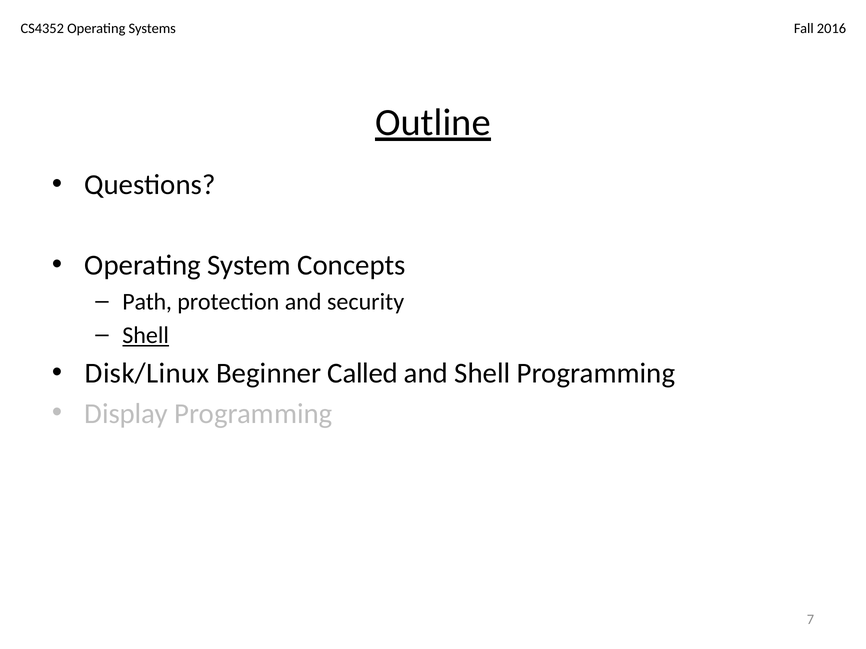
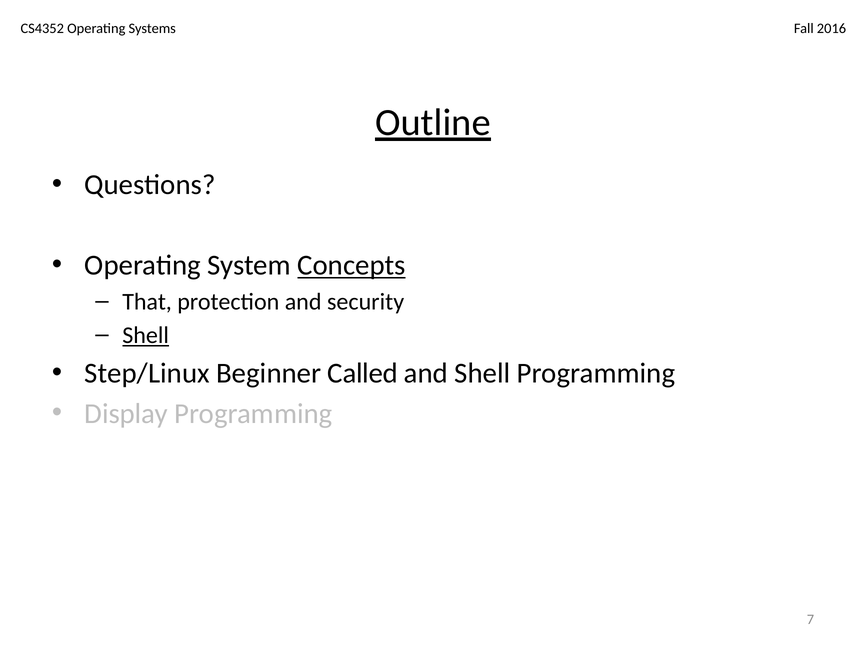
Concepts underline: none -> present
Path: Path -> That
Disk/Linux: Disk/Linux -> Step/Linux
